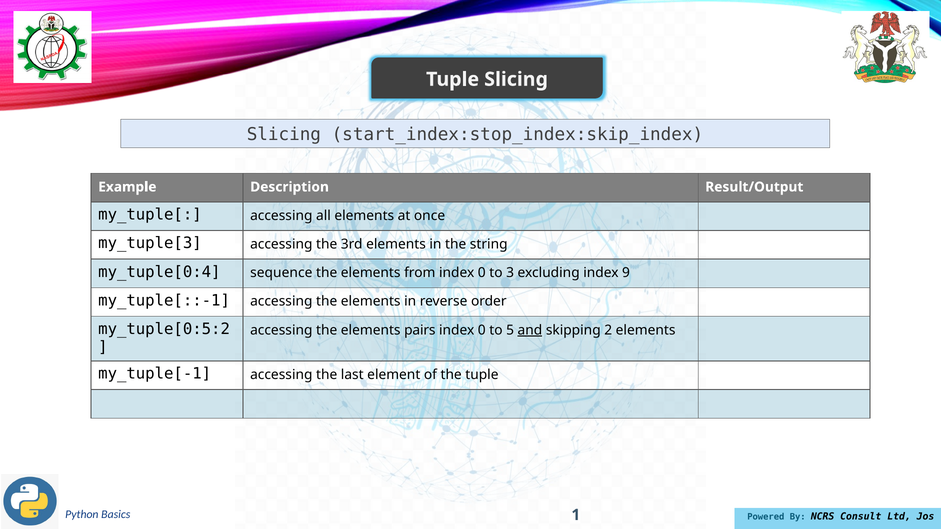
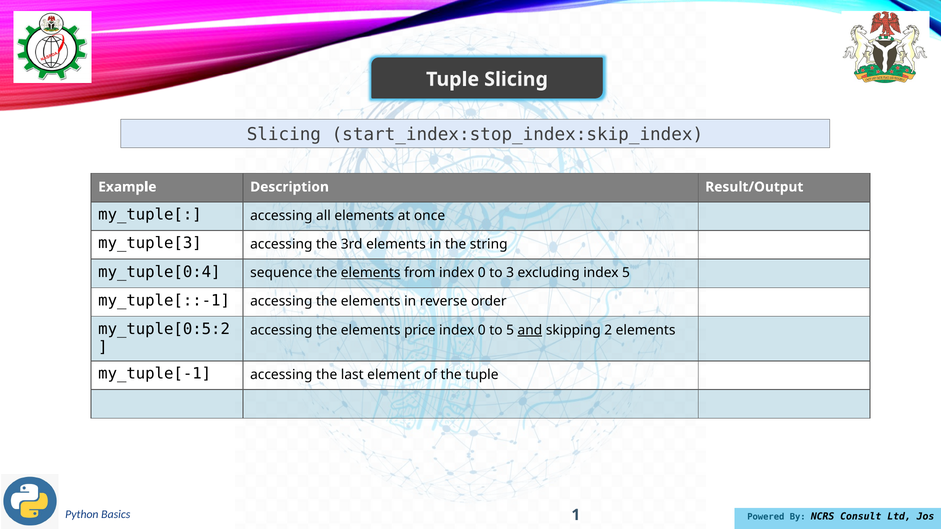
elements at (371, 273) underline: none -> present
index 9: 9 -> 5
pairs: pairs -> price
